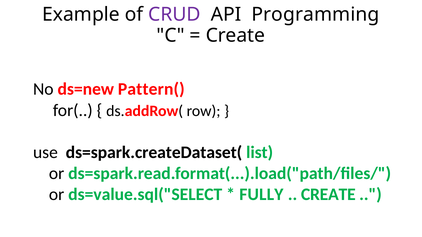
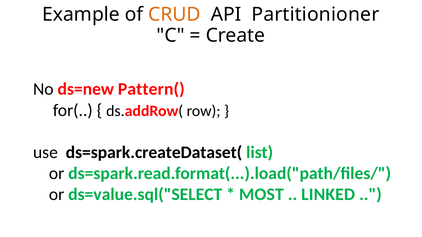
CRUD colour: purple -> orange
Programming: Programming -> Partitionioner
FULLY: FULLY -> MOST
CREATE at (328, 195): CREATE -> LINKED
